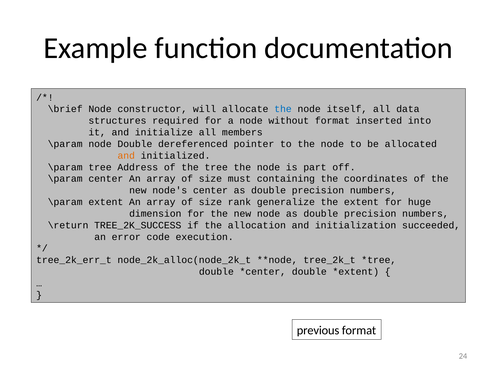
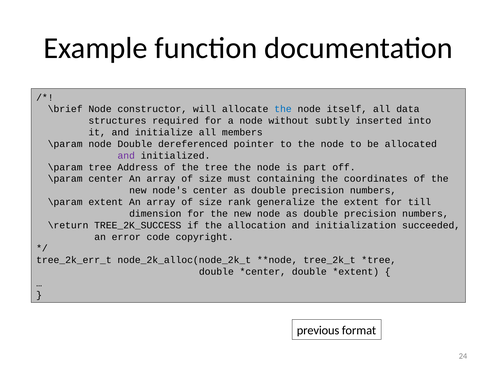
without format: format -> subtly
and at (126, 155) colour: orange -> purple
huge: huge -> till
execution: execution -> copyright
